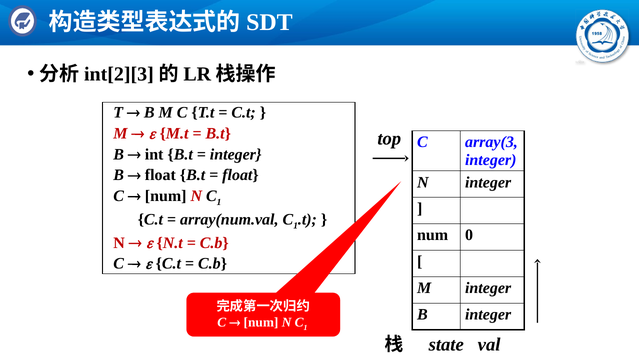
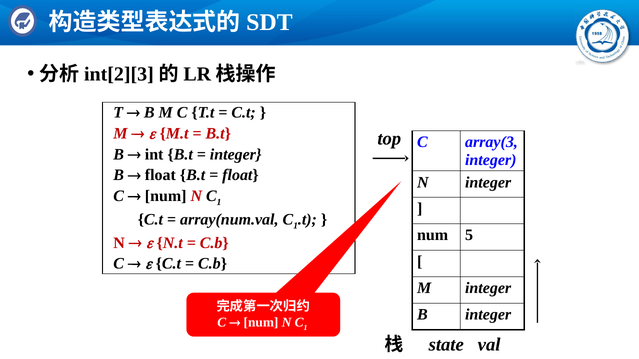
0: 0 -> 5
